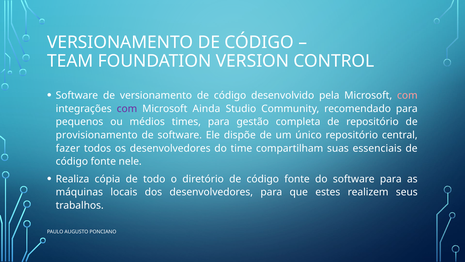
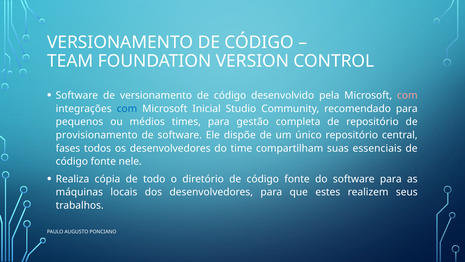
com at (127, 109) colour: purple -> blue
Ainda: Ainda -> Inicial
fazer: fazer -> fases
